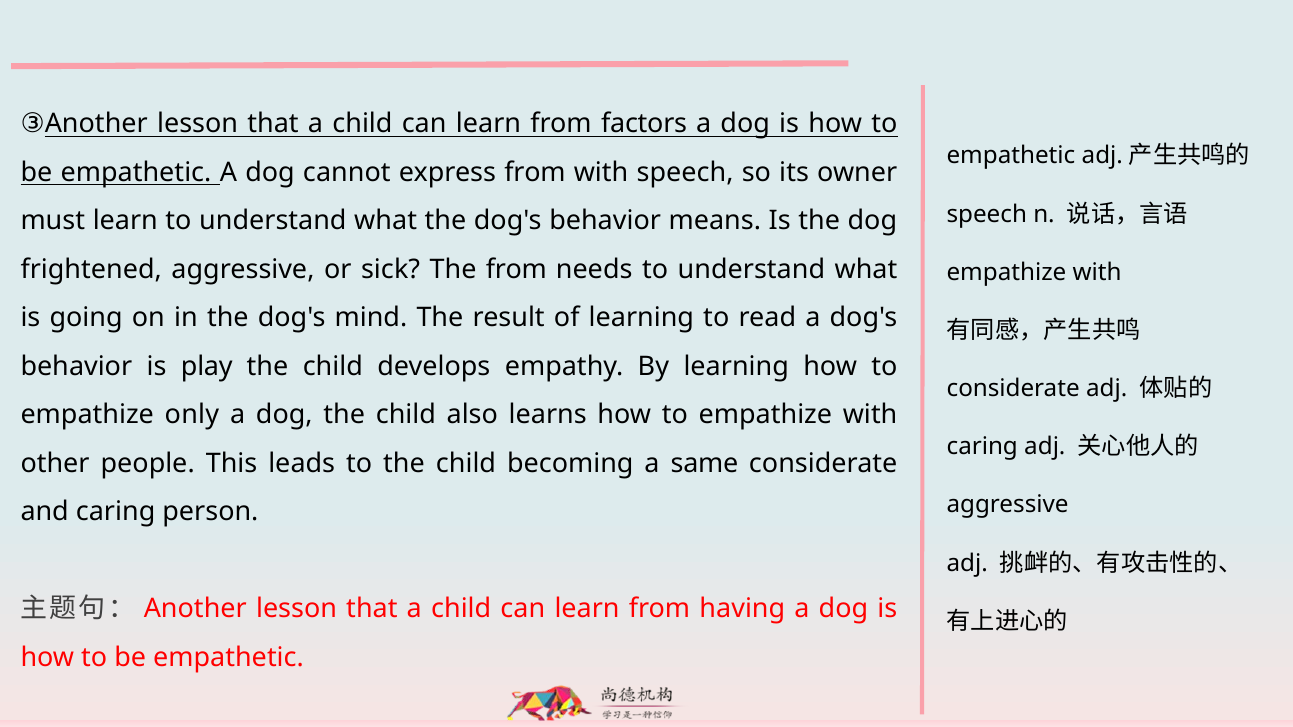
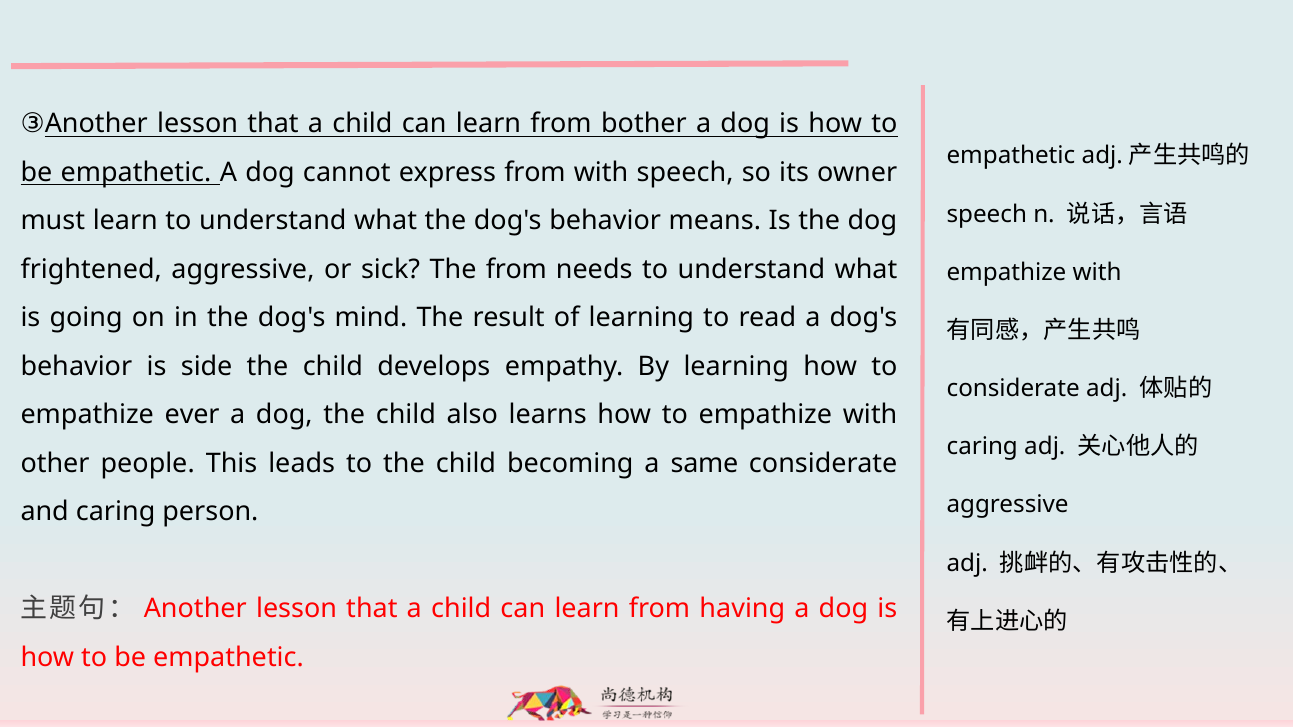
factors: factors -> bother
play: play -> side
only: only -> ever
